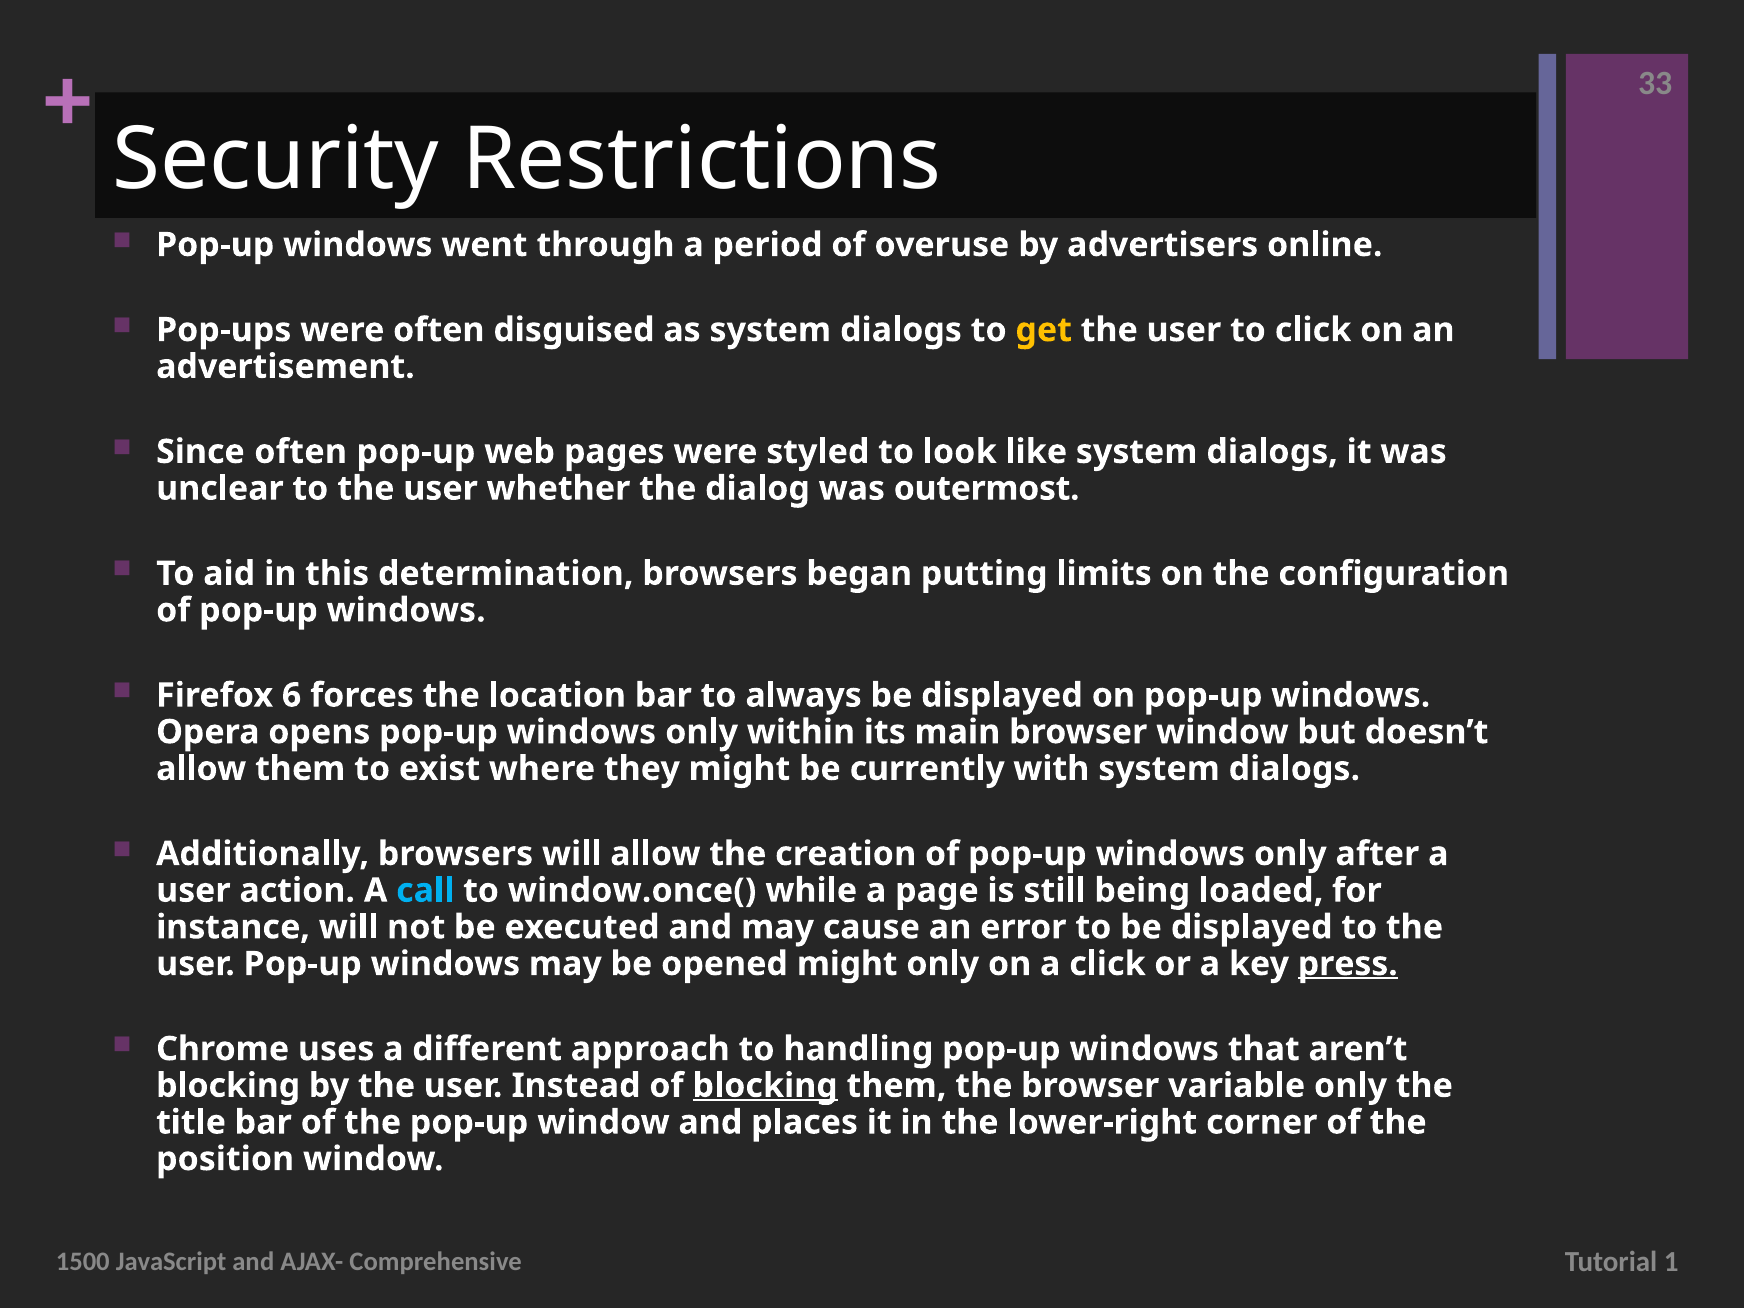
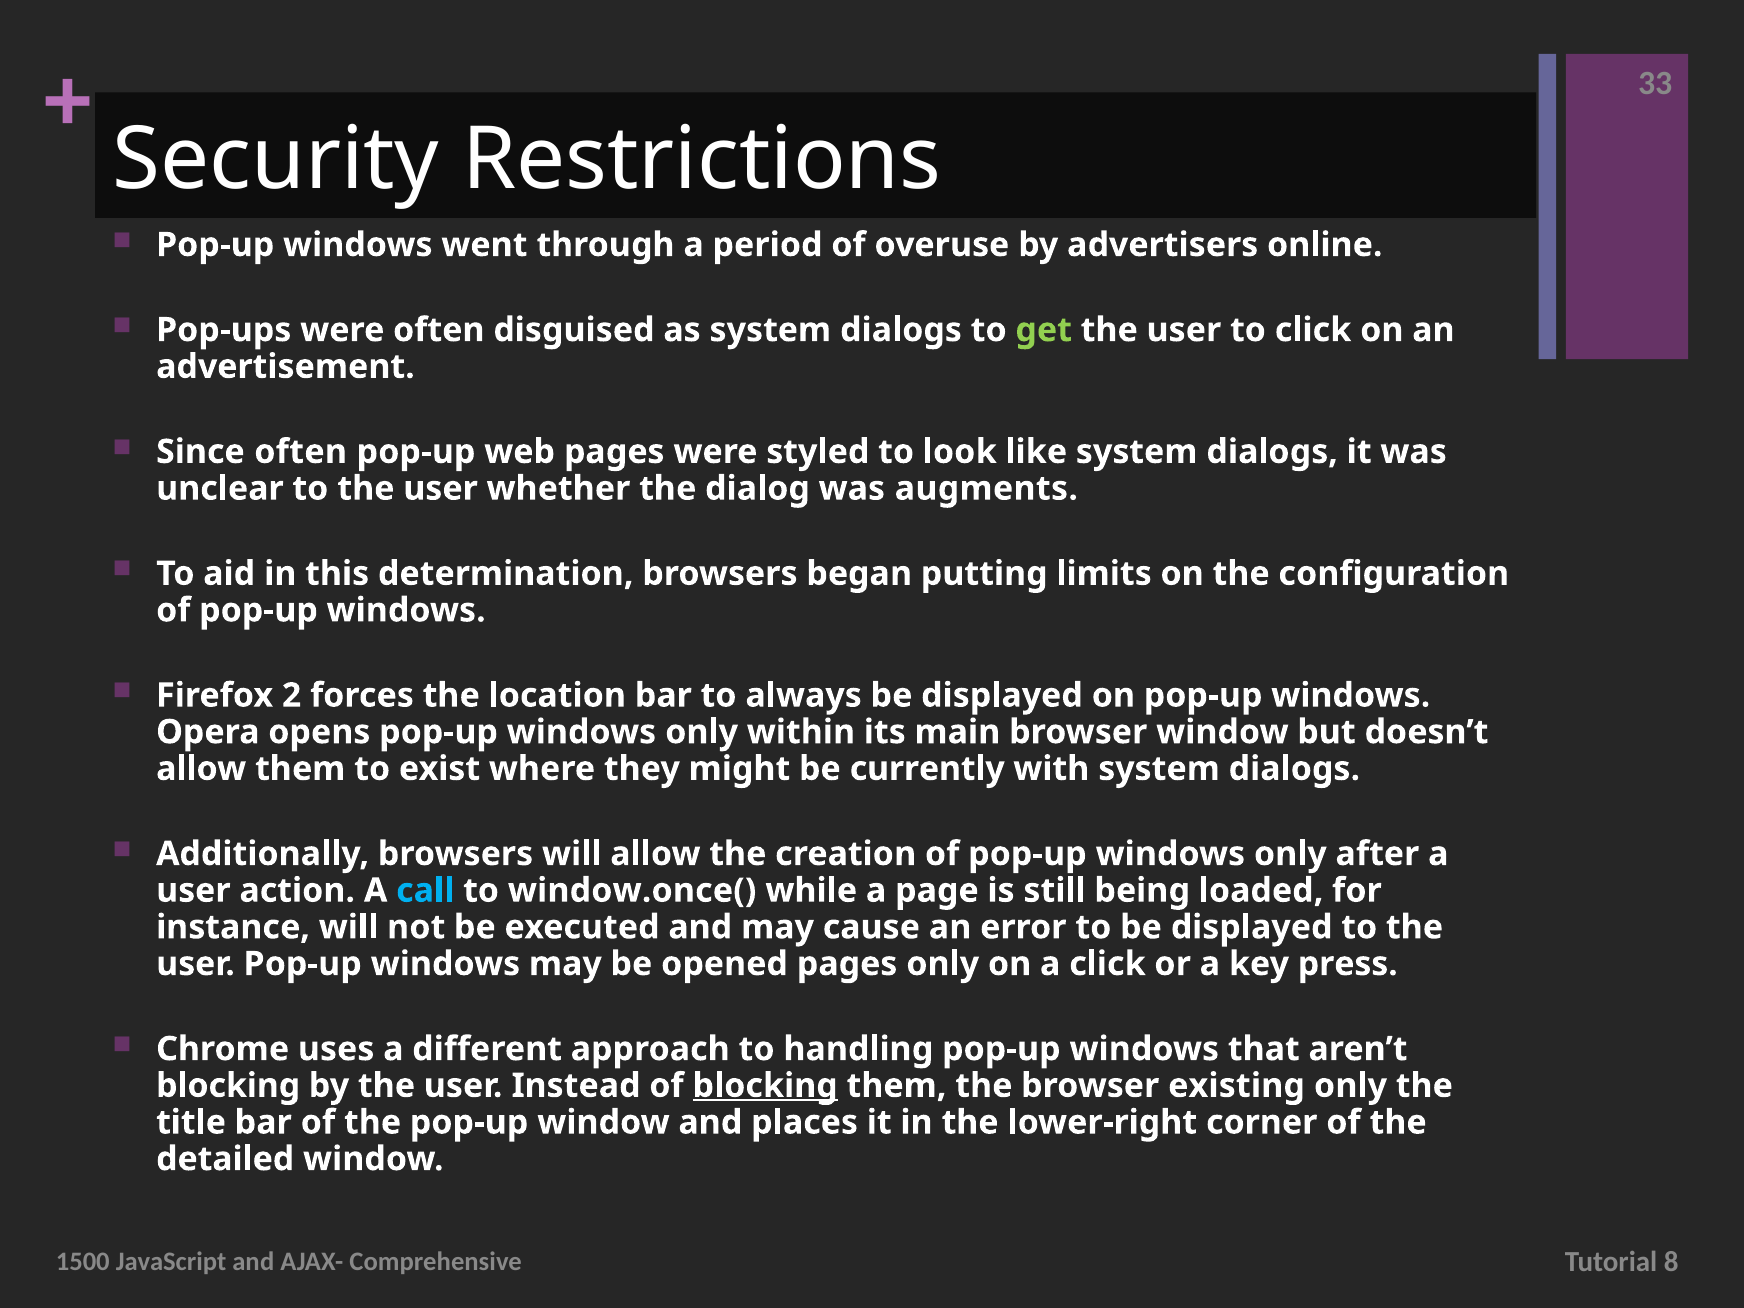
get colour: yellow -> light green
outermost: outermost -> augments
6: 6 -> 2
opened might: might -> pages
press underline: present -> none
variable: variable -> existing
position: position -> detailed
1: 1 -> 8
